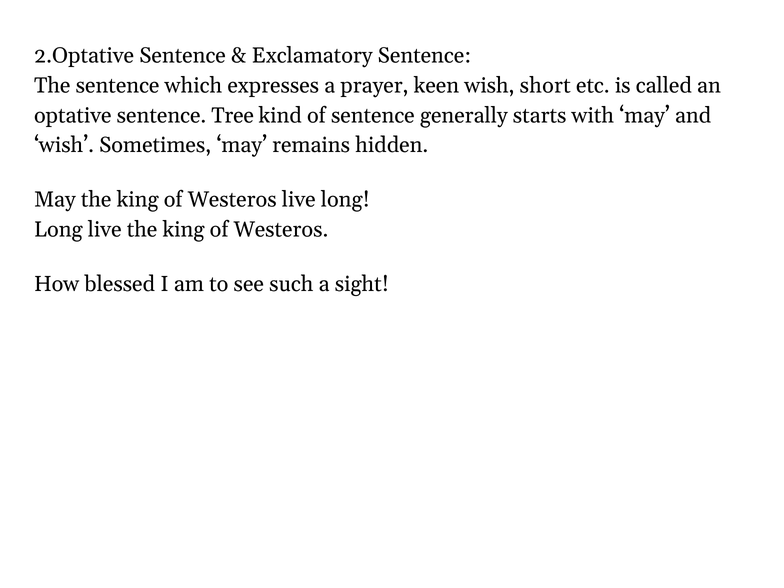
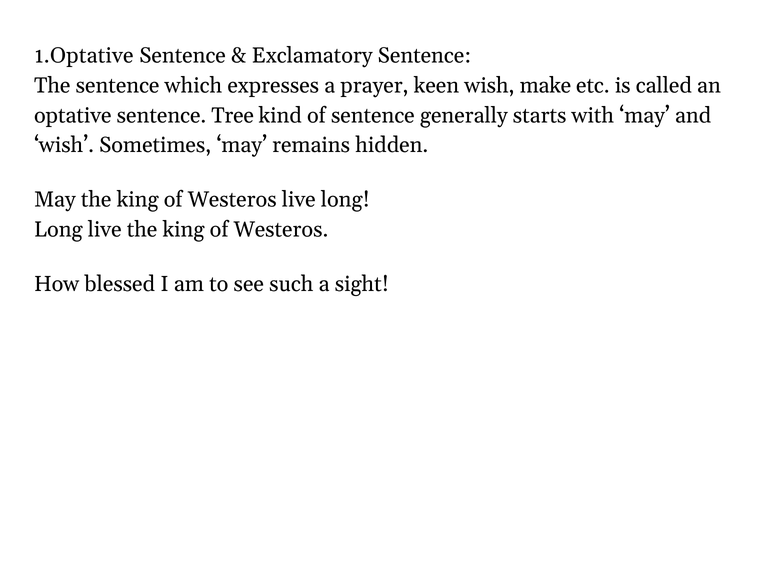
2.Optative: 2.Optative -> 1.Optative
short: short -> make
